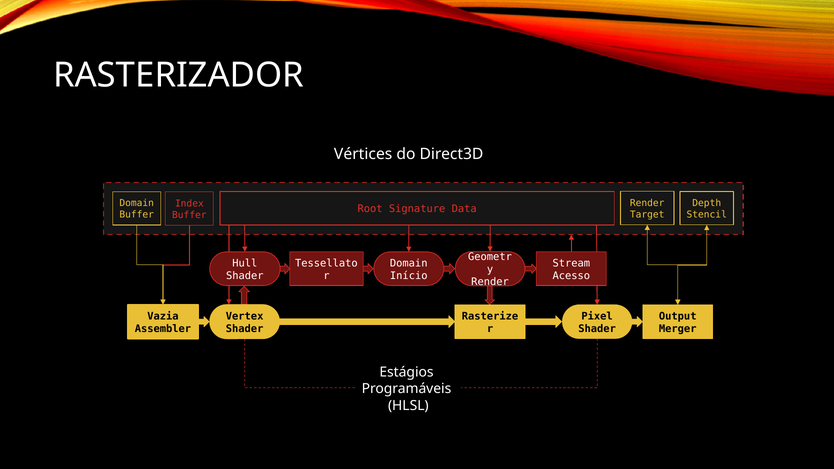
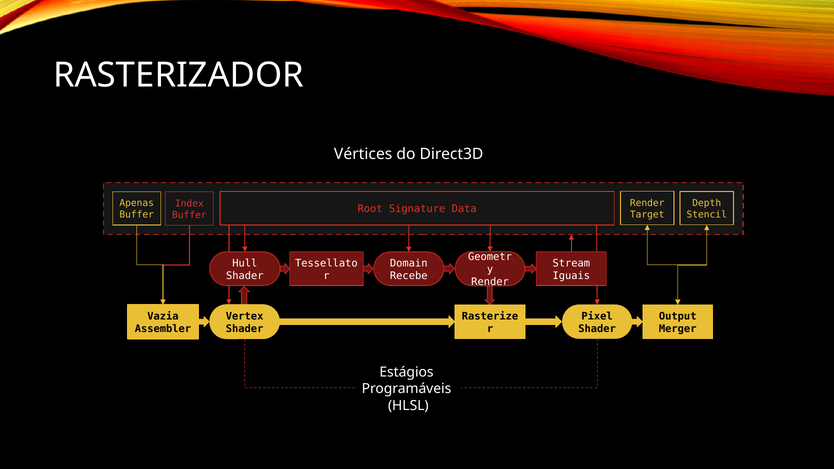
Domain at (137, 203): Domain -> Apenas
Início: Início -> Recebe
Acesso: Acesso -> Iguais
